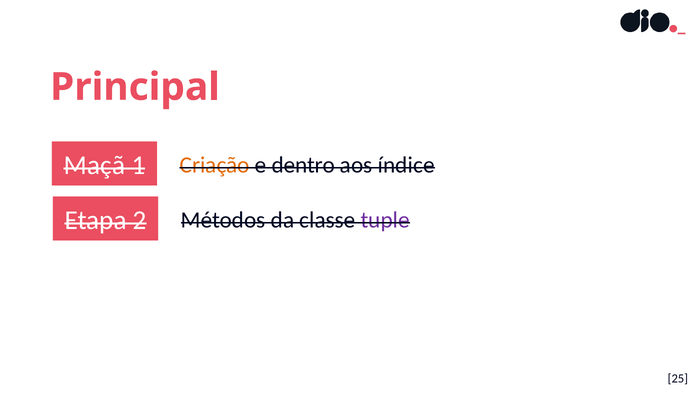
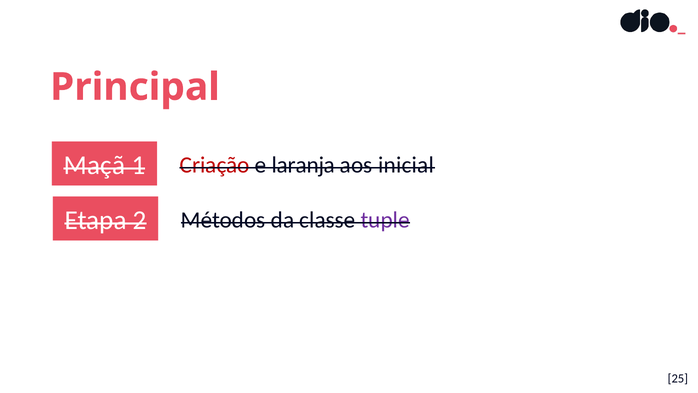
Criação colour: orange -> red
dentro: dentro -> laranja
índice: índice -> inicial
